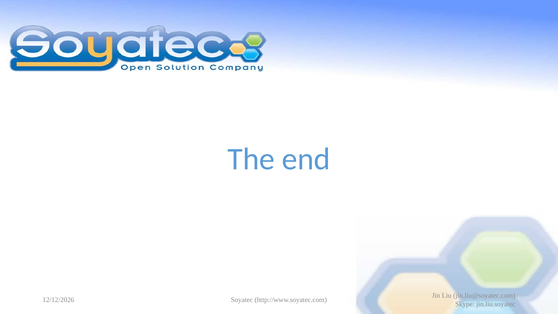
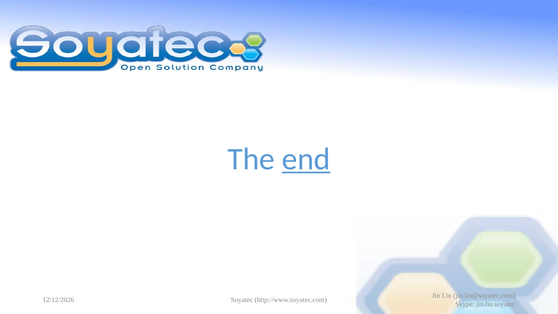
end underline: none -> present
